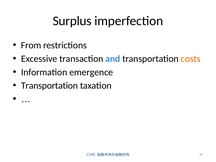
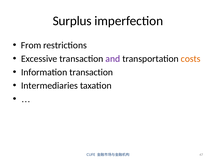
and colour: blue -> purple
Information emergence: emergence -> transaction
Transportation at (50, 86): Transportation -> Intermediaries
